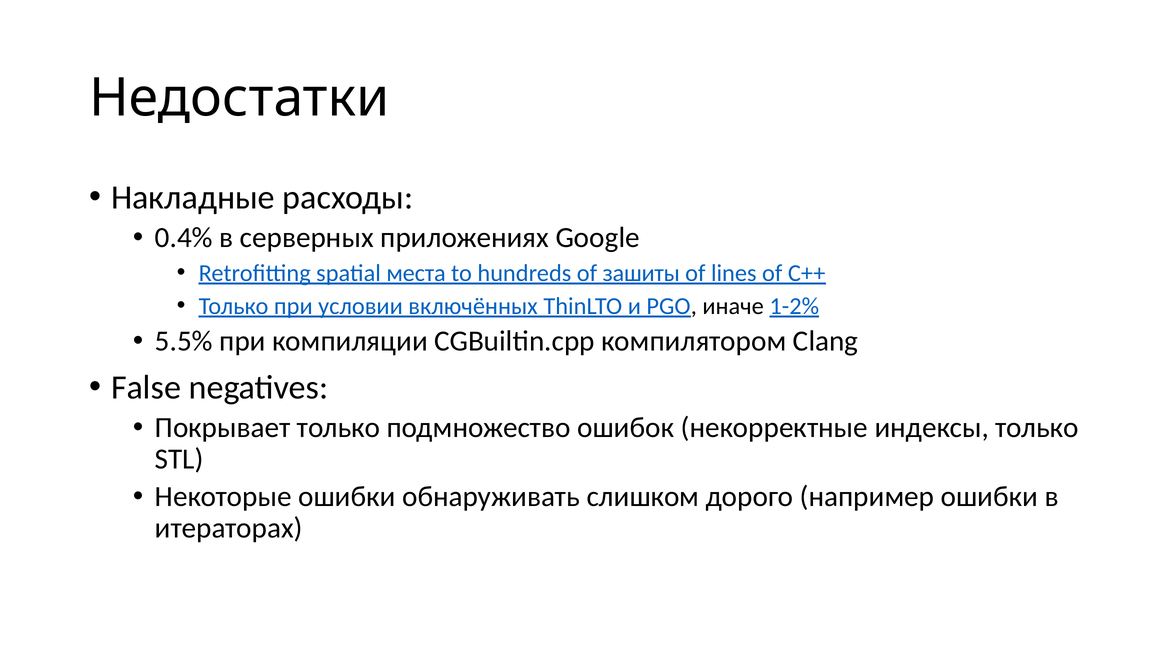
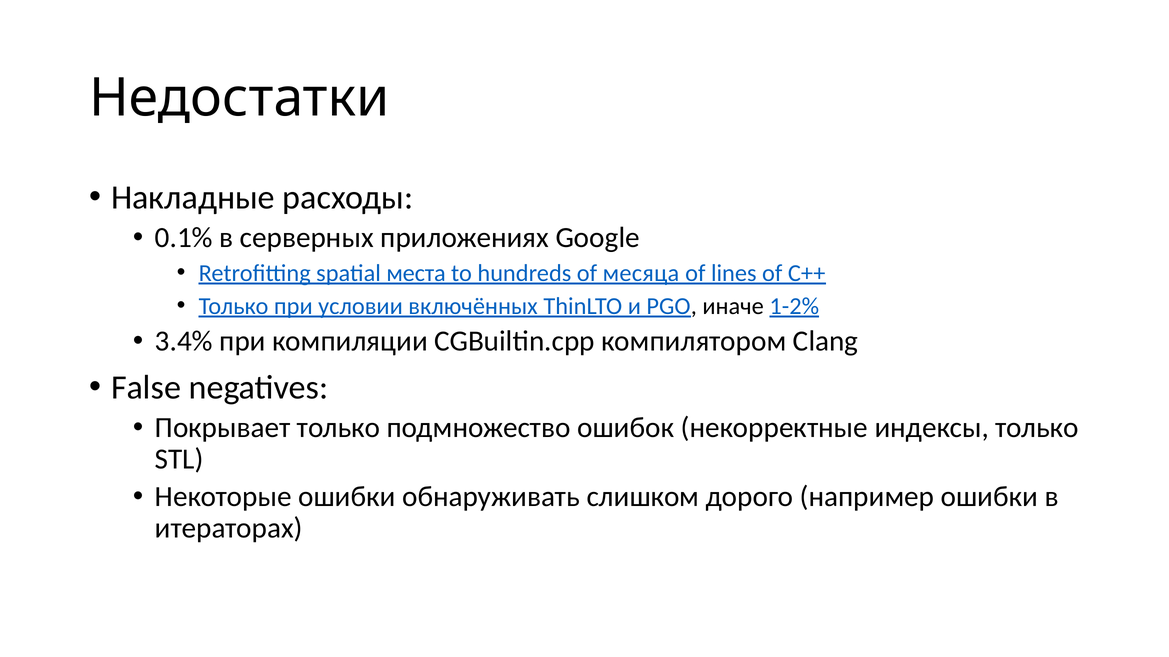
0.4%: 0.4% -> 0.1%
зашиты: зашиты -> месяца
5.5%: 5.5% -> 3.4%
